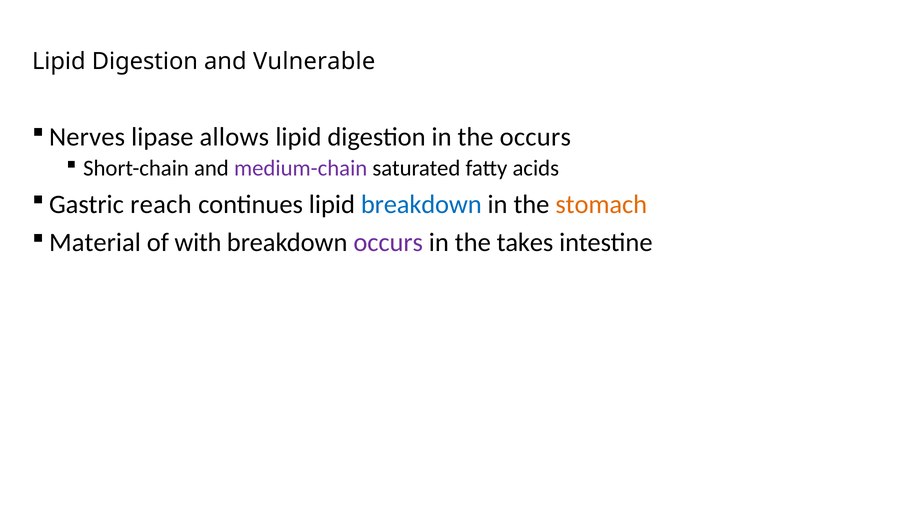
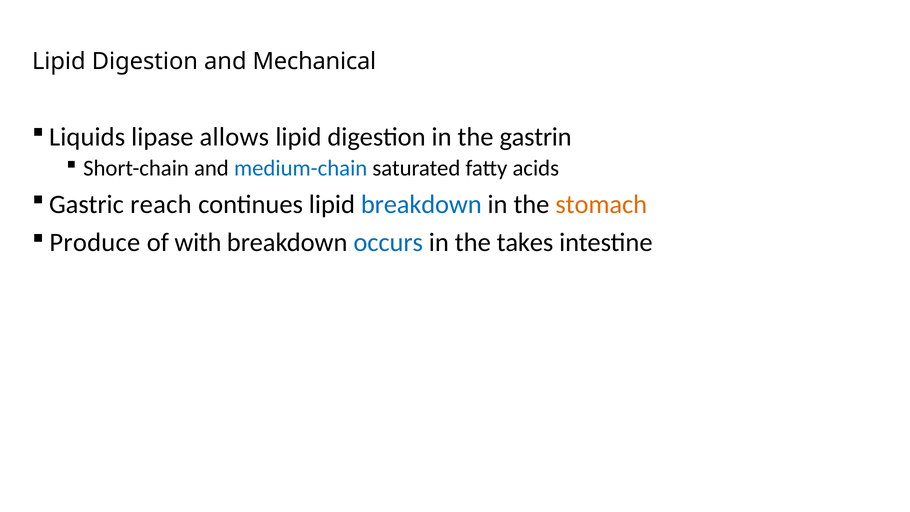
Vulnerable: Vulnerable -> Mechanical
Nerves: Nerves -> Liquids
the occurs: occurs -> gastrin
medium-chain colour: purple -> blue
Material: Material -> Produce
occurs at (388, 243) colour: purple -> blue
